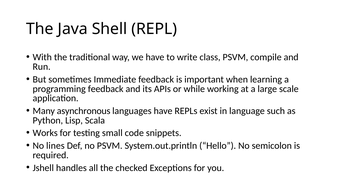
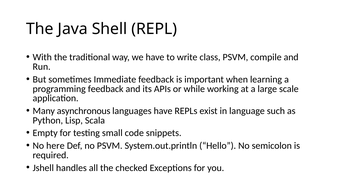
Works: Works -> Empty
lines: lines -> here
